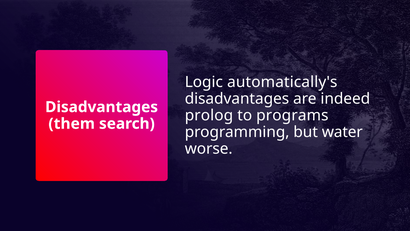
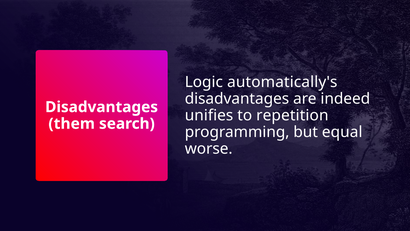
prolog: prolog -> unifies
programs: programs -> repetition
water: water -> equal
